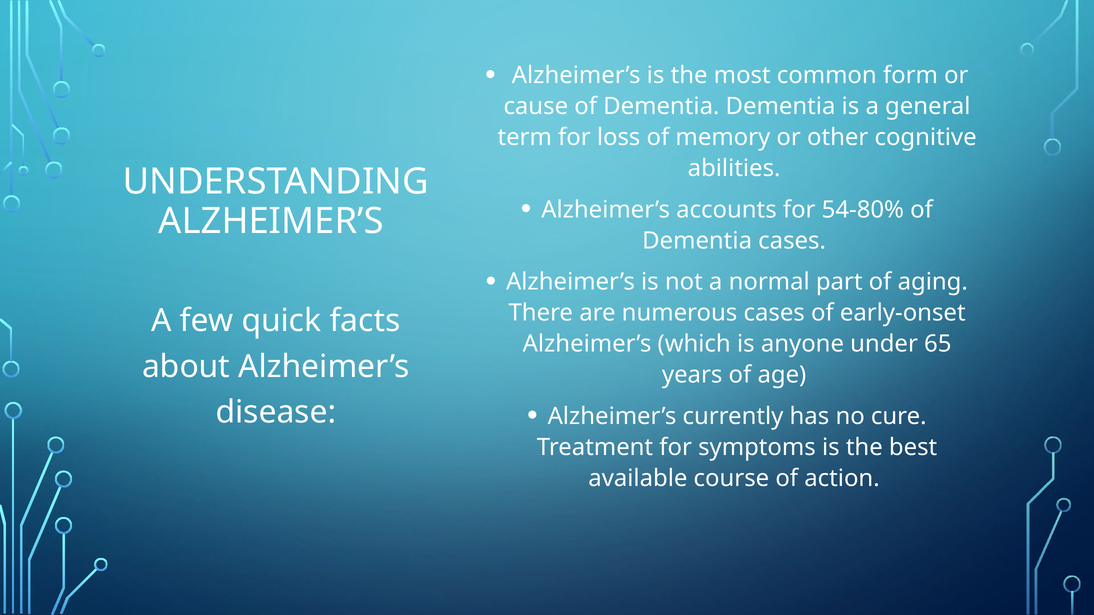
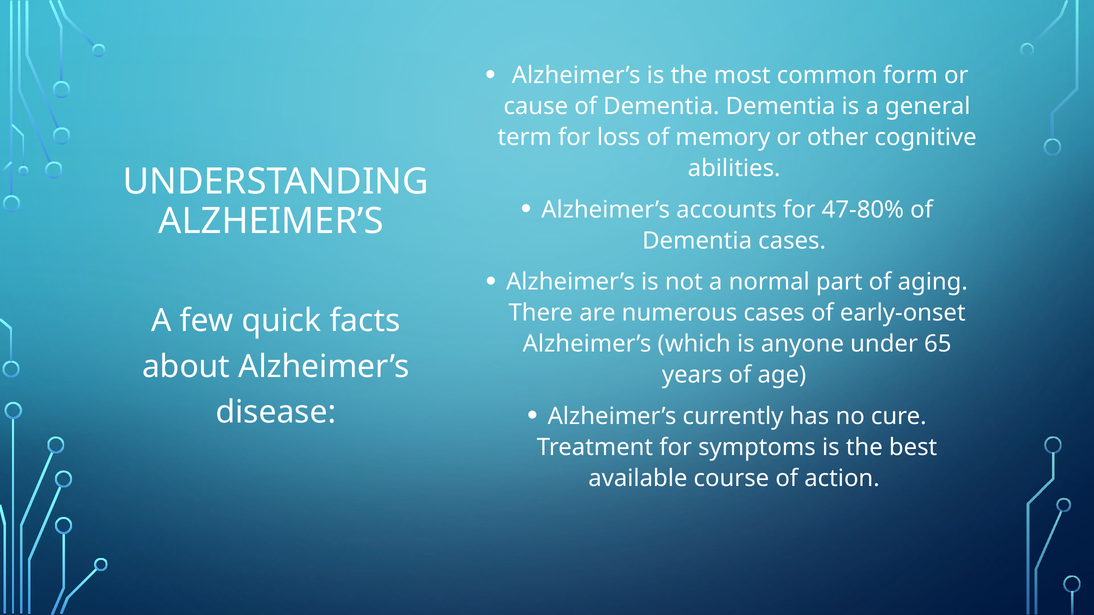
54-80%: 54-80% -> 47-80%
